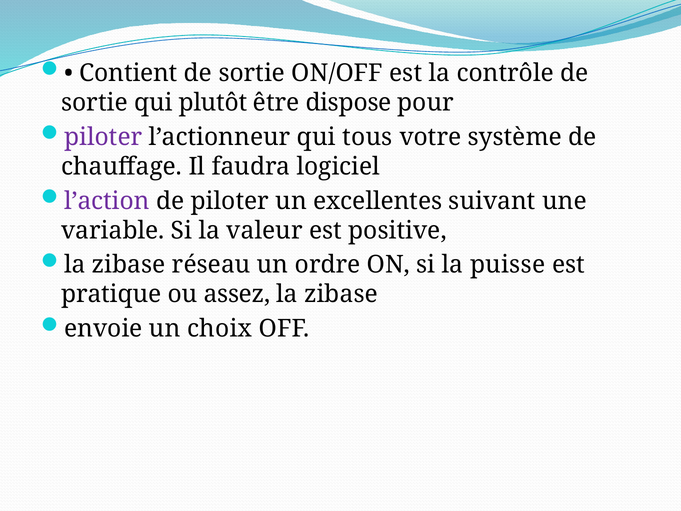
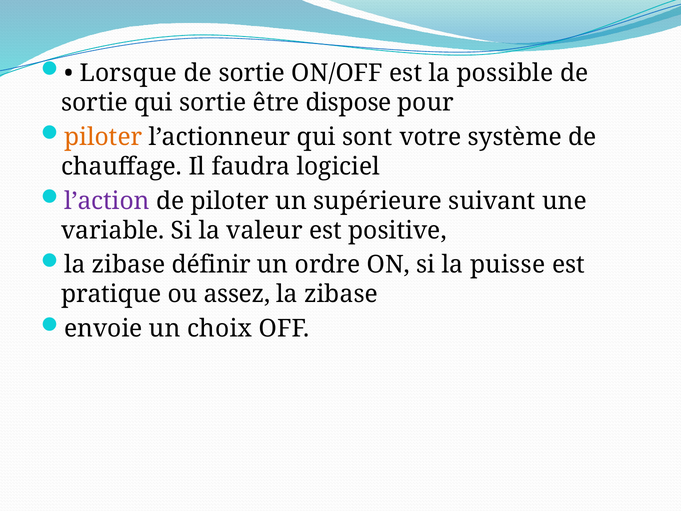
Contient: Contient -> Lorsque
contrôle: contrôle -> possible
qui plutôt: plutôt -> sortie
piloter at (103, 137) colour: purple -> orange
tous: tous -> sont
excellentes: excellentes -> supérieure
réseau: réseau -> définir
